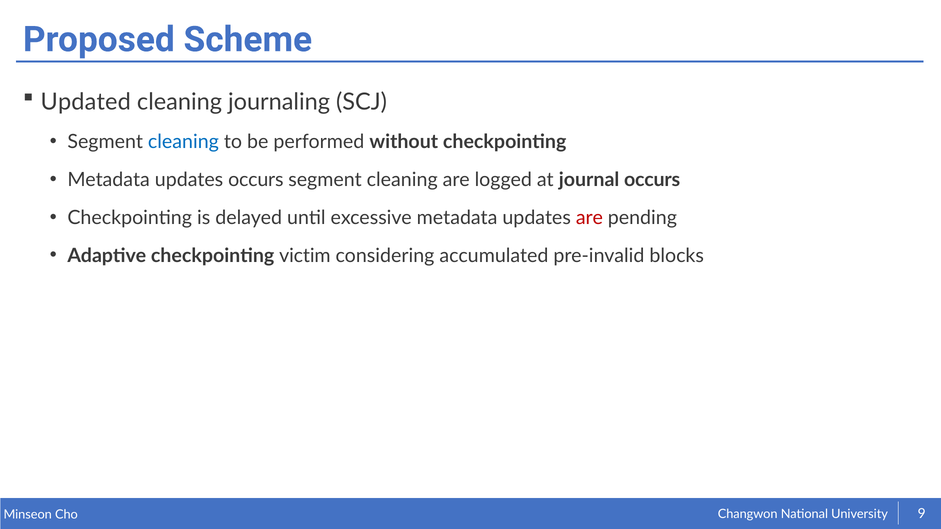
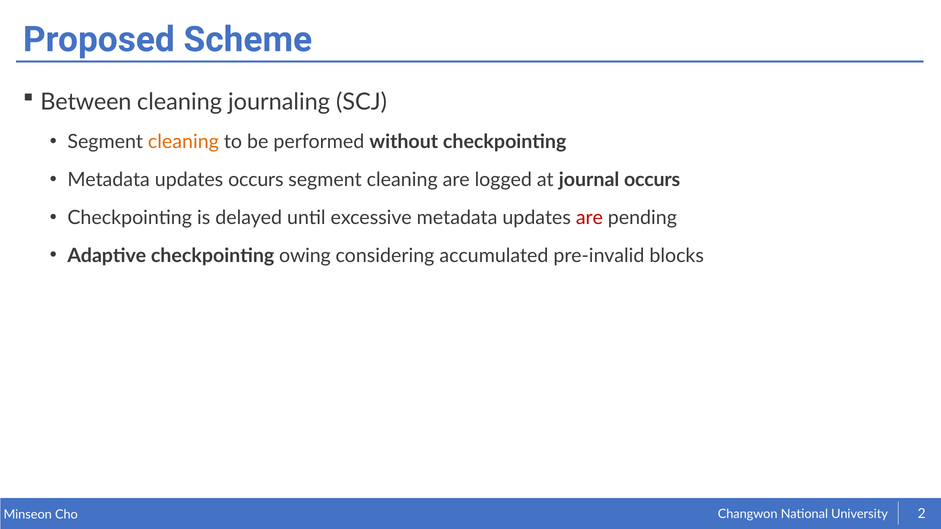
Updated: Updated -> Between
cleaning at (183, 142) colour: blue -> orange
victim: victim -> owing
9: 9 -> 2
